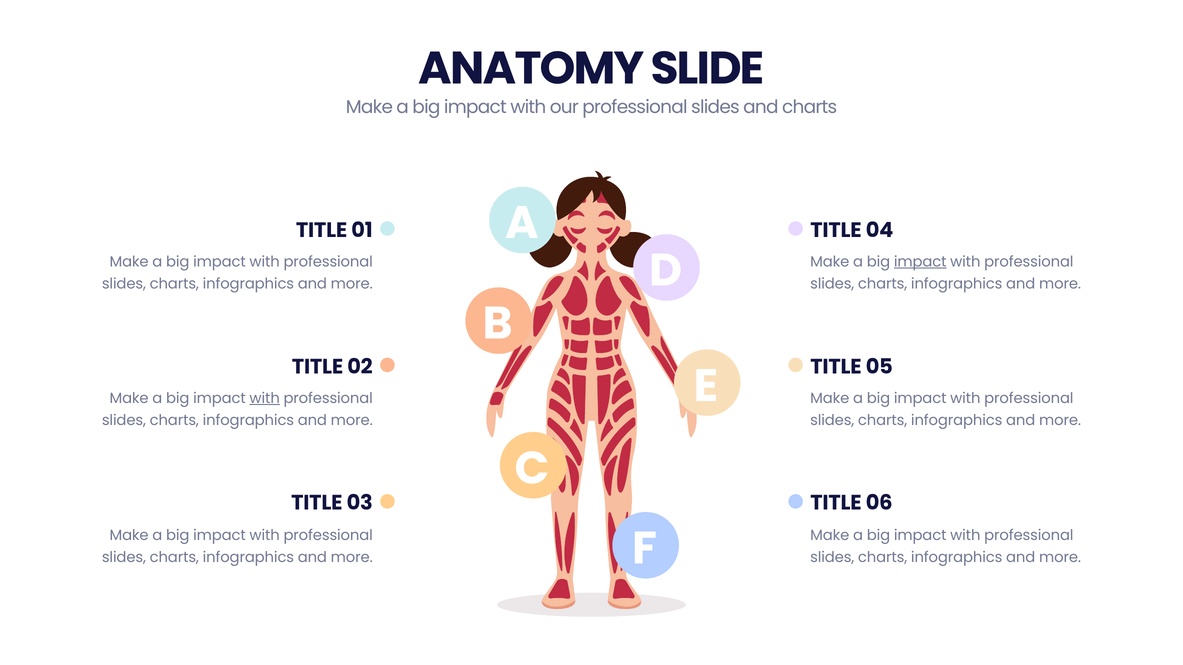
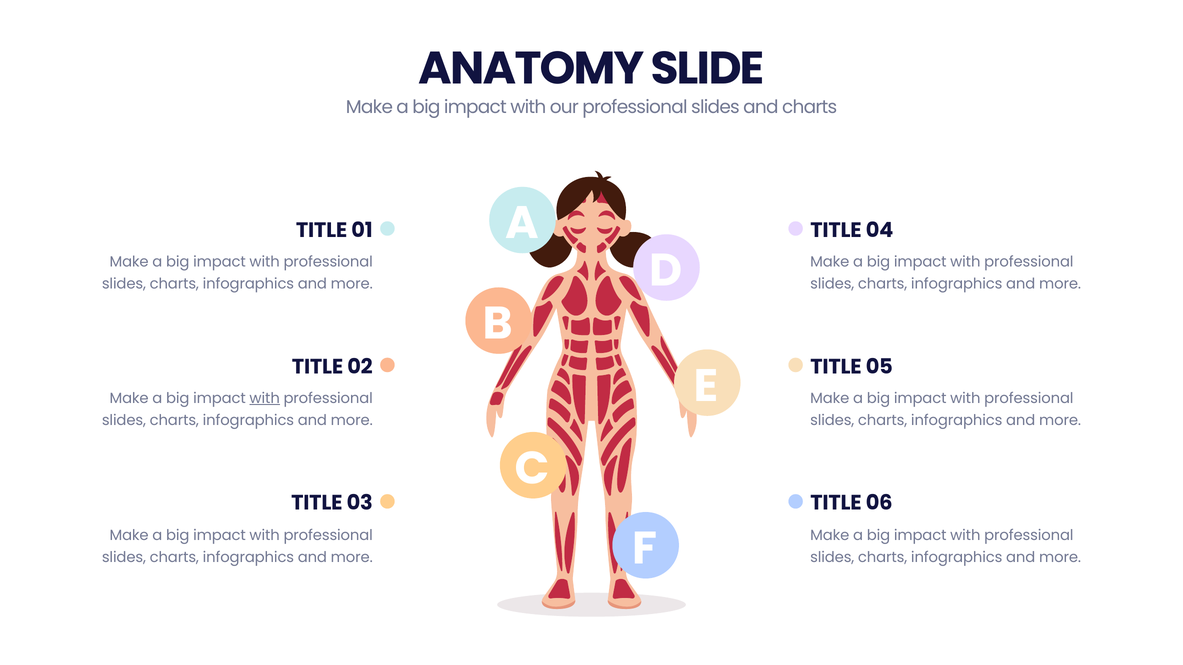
impact at (920, 262) underline: present -> none
